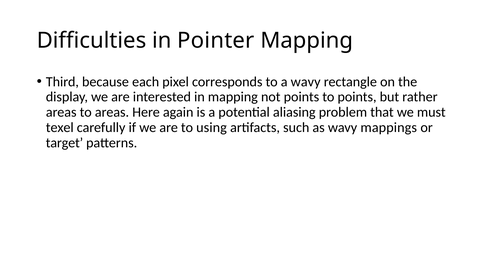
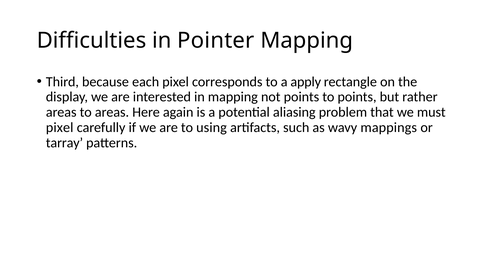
a wavy: wavy -> apply
texel at (60, 127): texel -> pixel
target: target -> tarray
